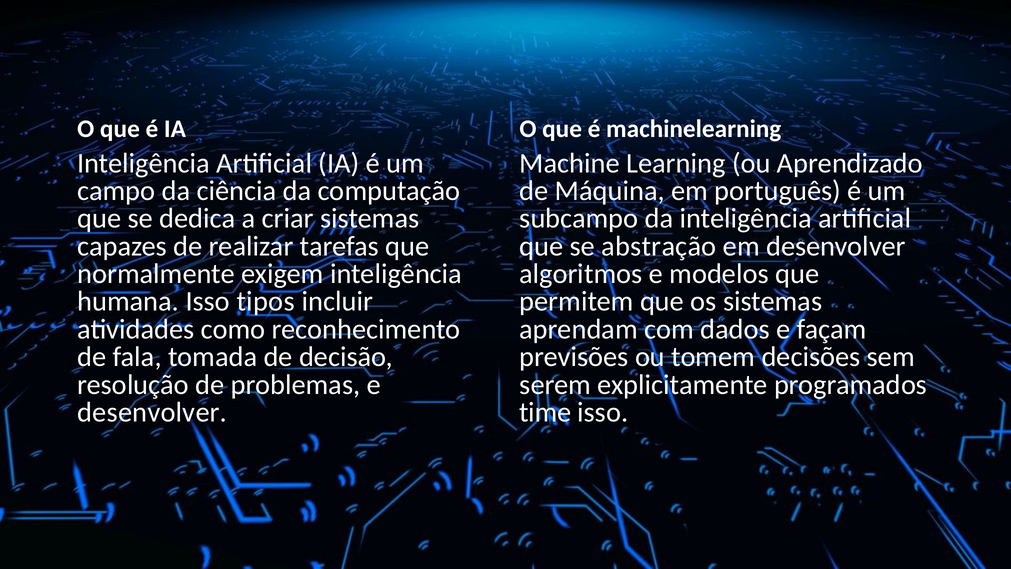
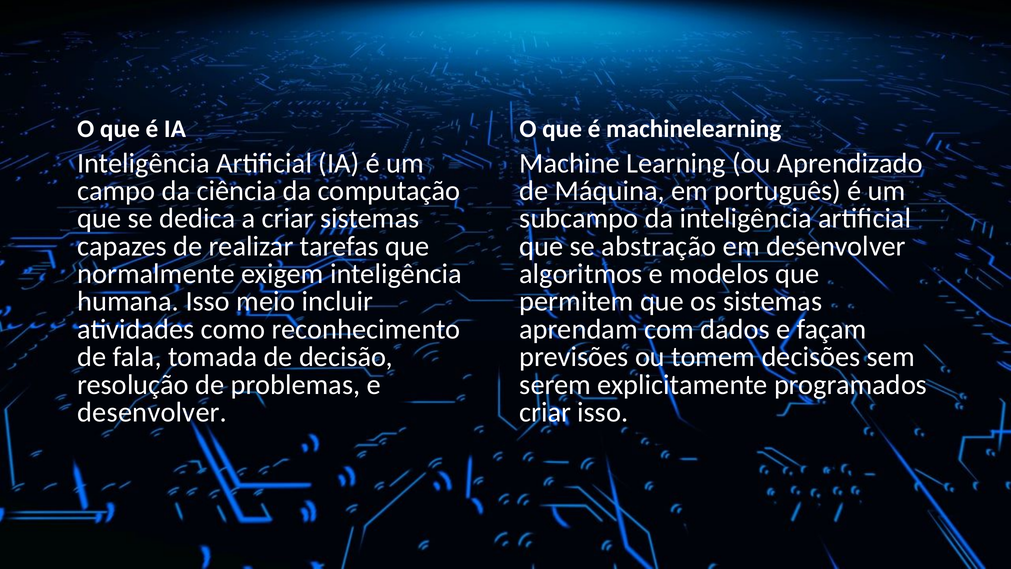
tipos: tipos -> meio
time at (545, 412): time -> criar
